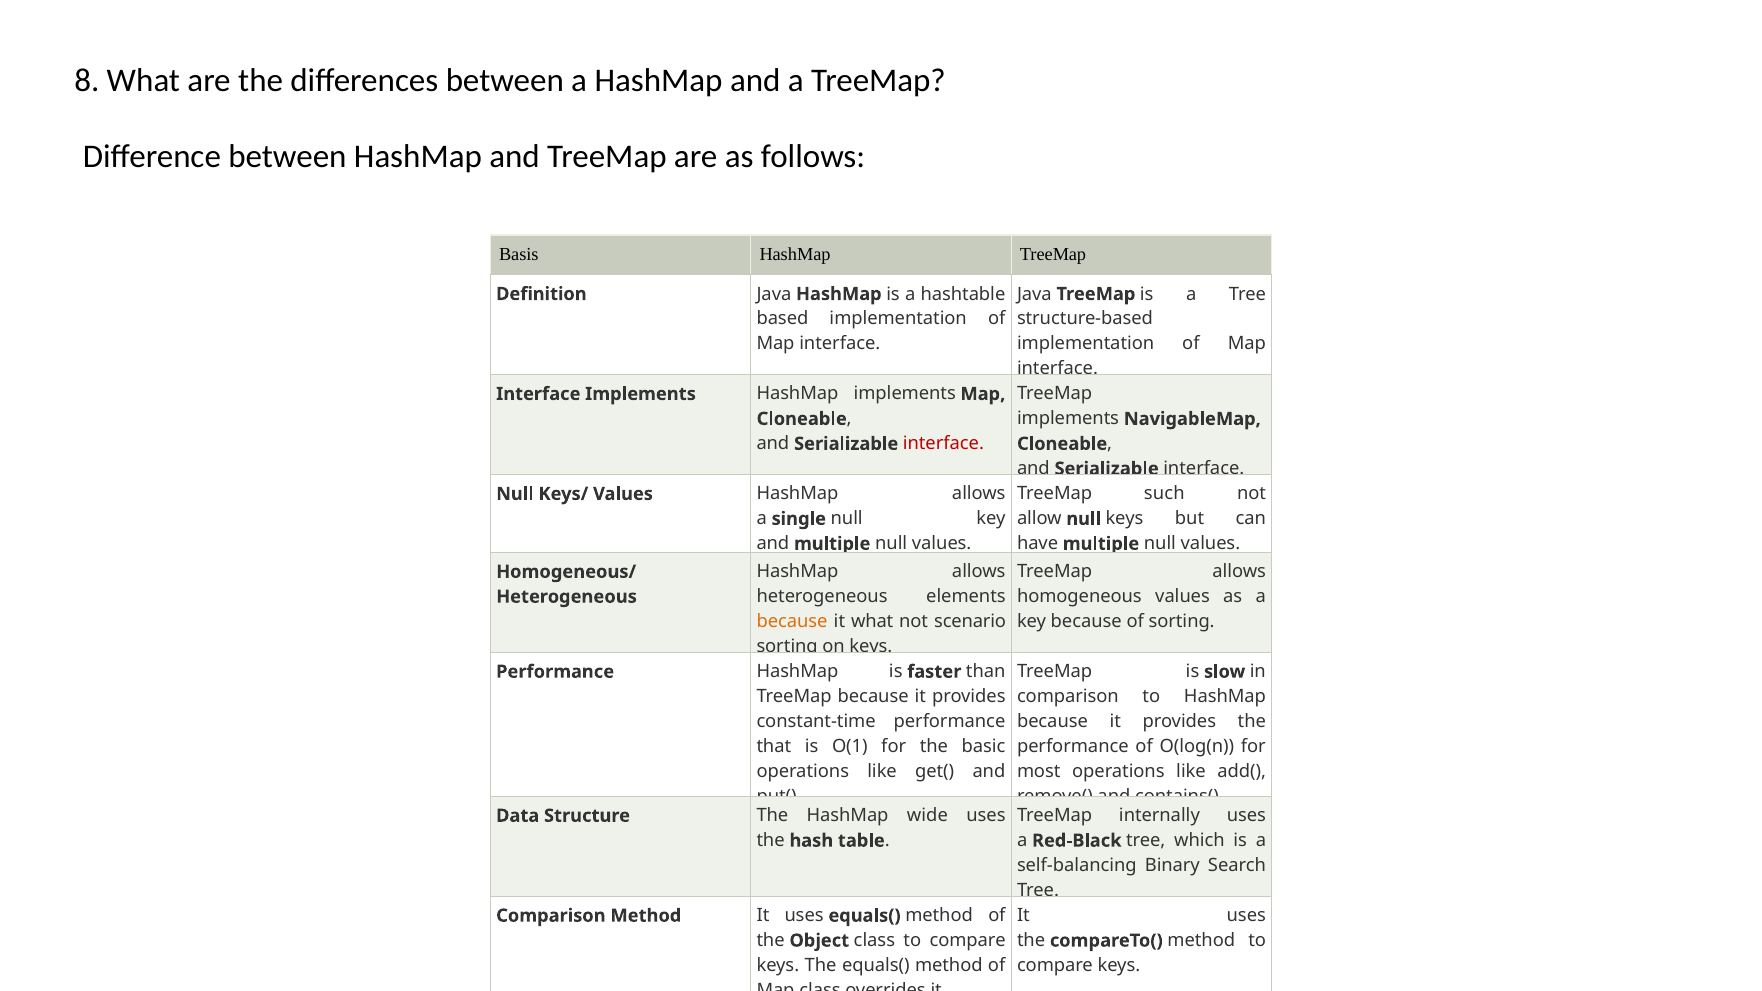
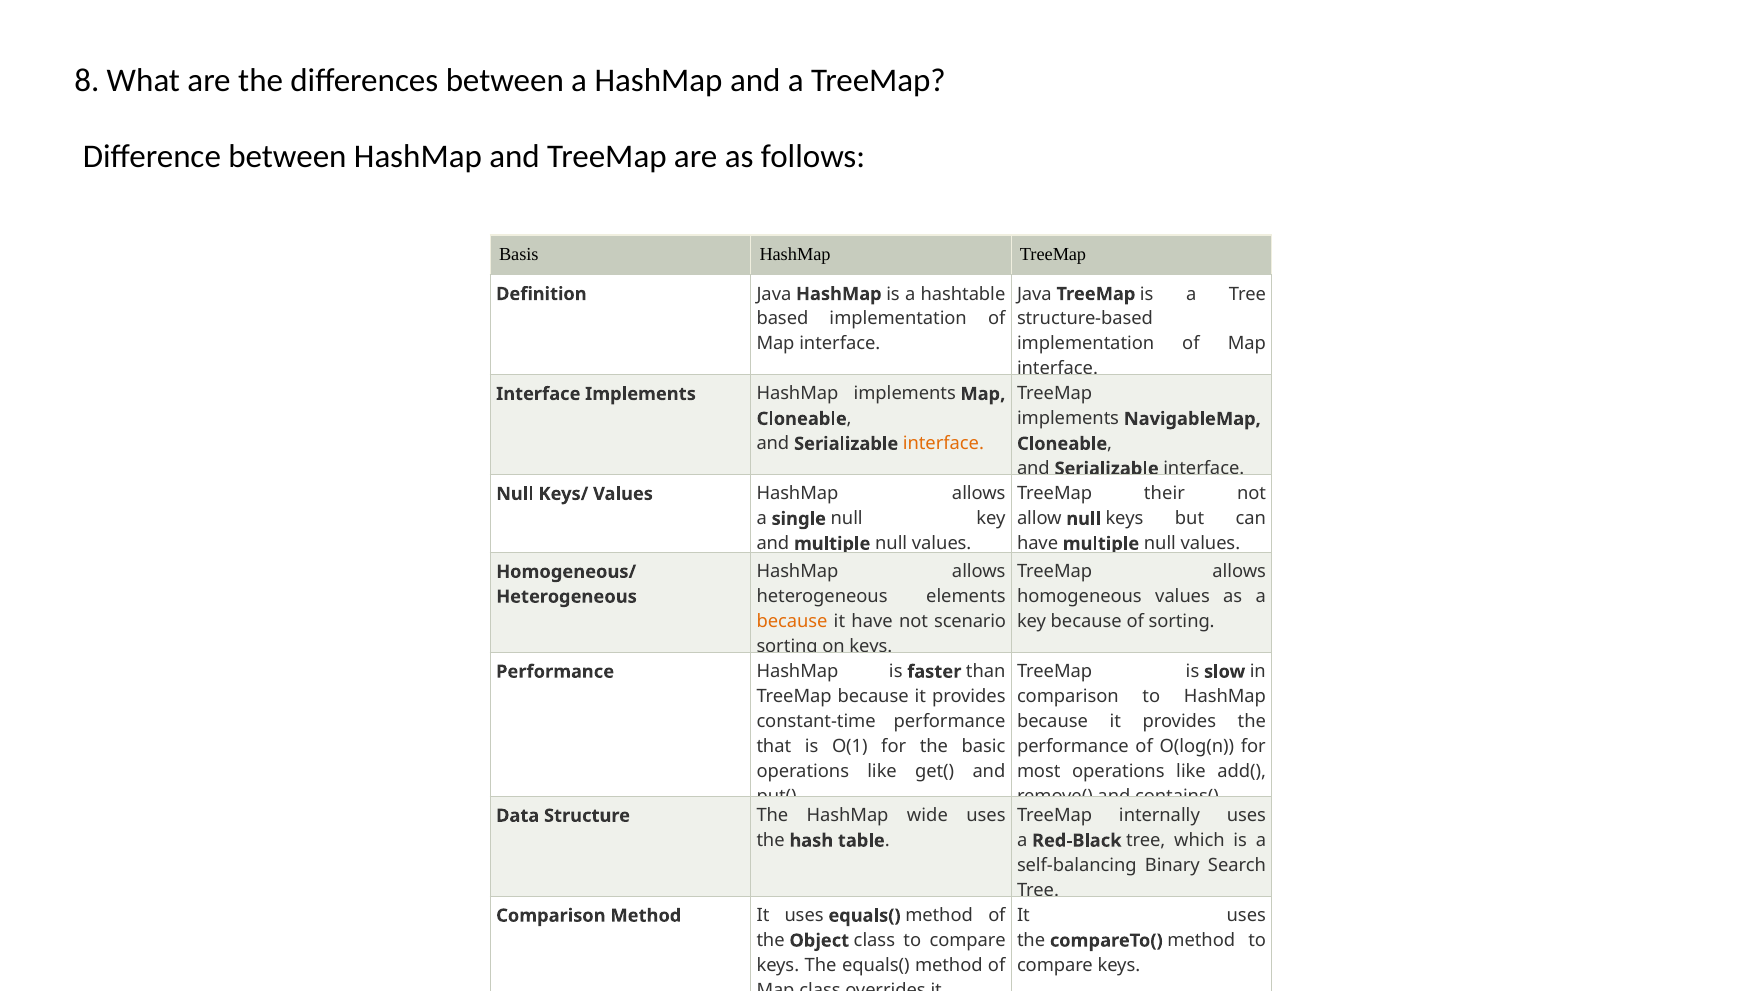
interface at (943, 444) colour: red -> orange
such: such -> their
it what: what -> have
